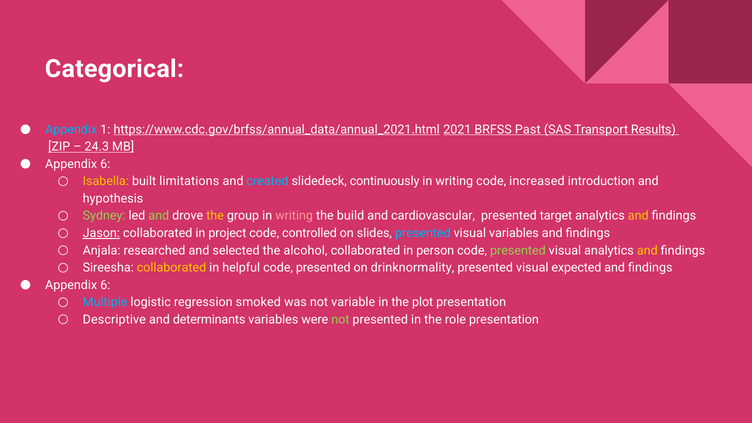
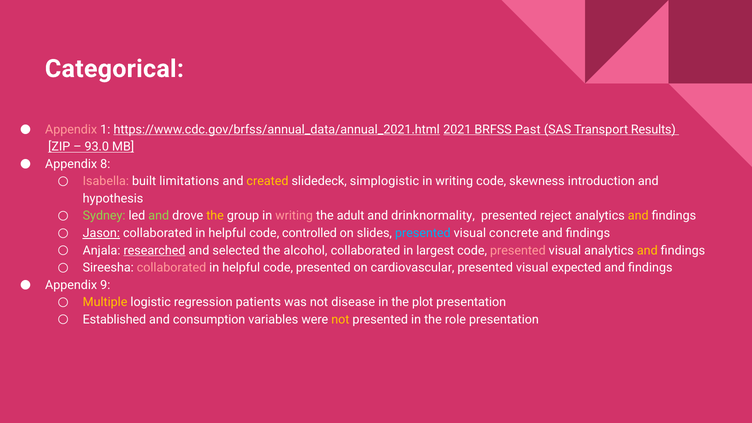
Appendix at (71, 129) colour: light blue -> pink
24.3: 24.3 -> 93.0
6 at (105, 164): 6 -> 8
Isabella colour: yellow -> pink
created colour: light blue -> yellow
continuously: continuously -> simplogistic
increased: increased -> skewness
build: build -> adult
cardiovascular: cardiovascular -> drinknormality
target: target -> reject
project at (227, 233): project -> helpful
visual variables: variables -> concrete
researched underline: none -> present
person: person -> largest
presented at (518, 250) colour: light green -> pink
collaborated at (171, 268) colour: yellow -> pink
drinknormality: drinknormality -> cardiovascular
6 at (105, 285): 6 -> 9
Multiple colour: light blue -> yellow
smoked: smoked -> patients
variable: variable -> disease
Descriptive: Descriptive -> Established
determinants: determinants -> consumption
not at (340, 320) colour: light green -> yellow
